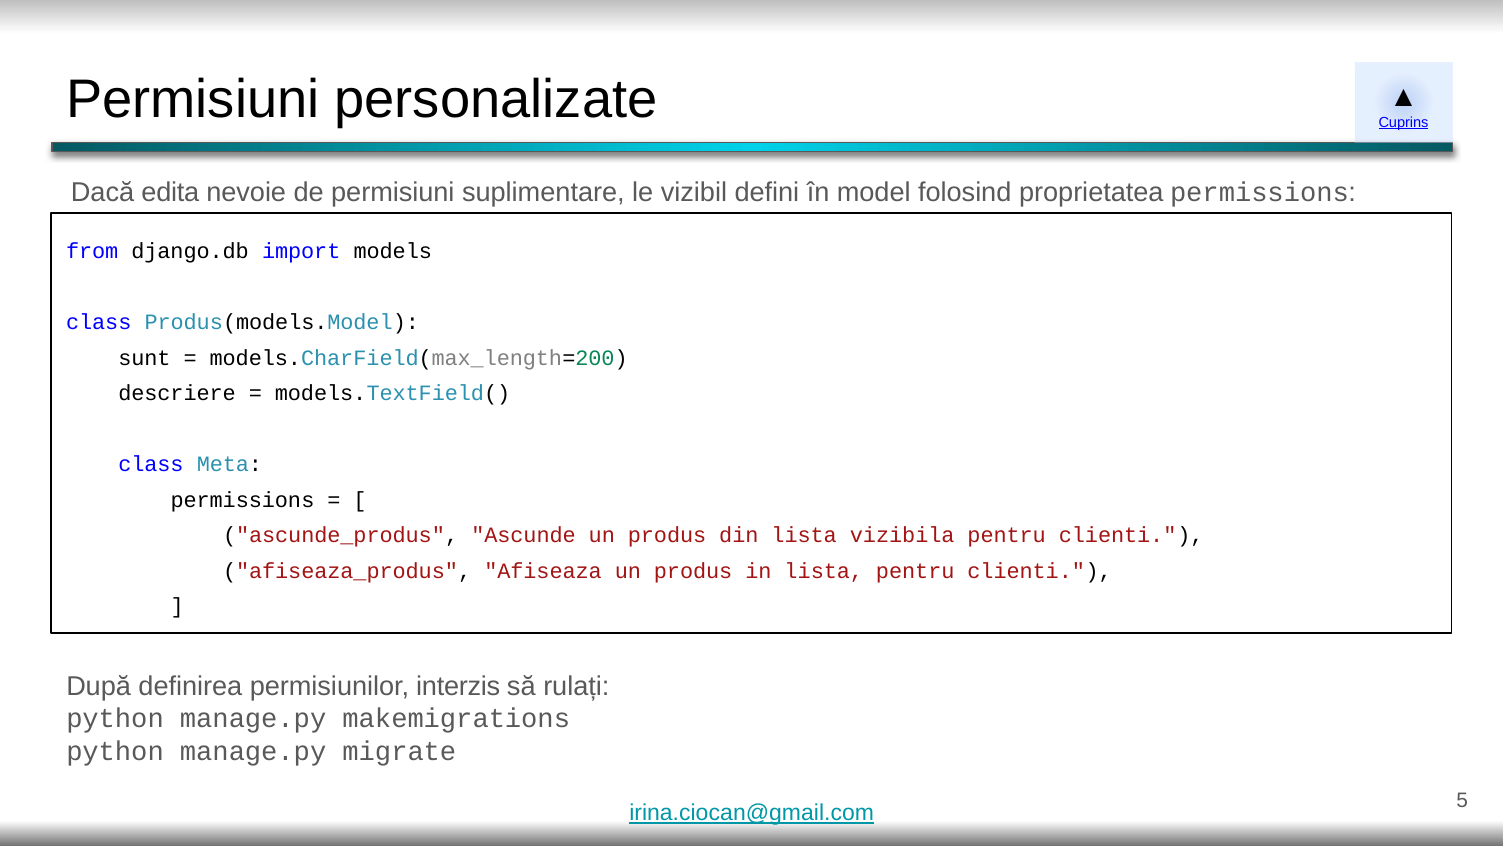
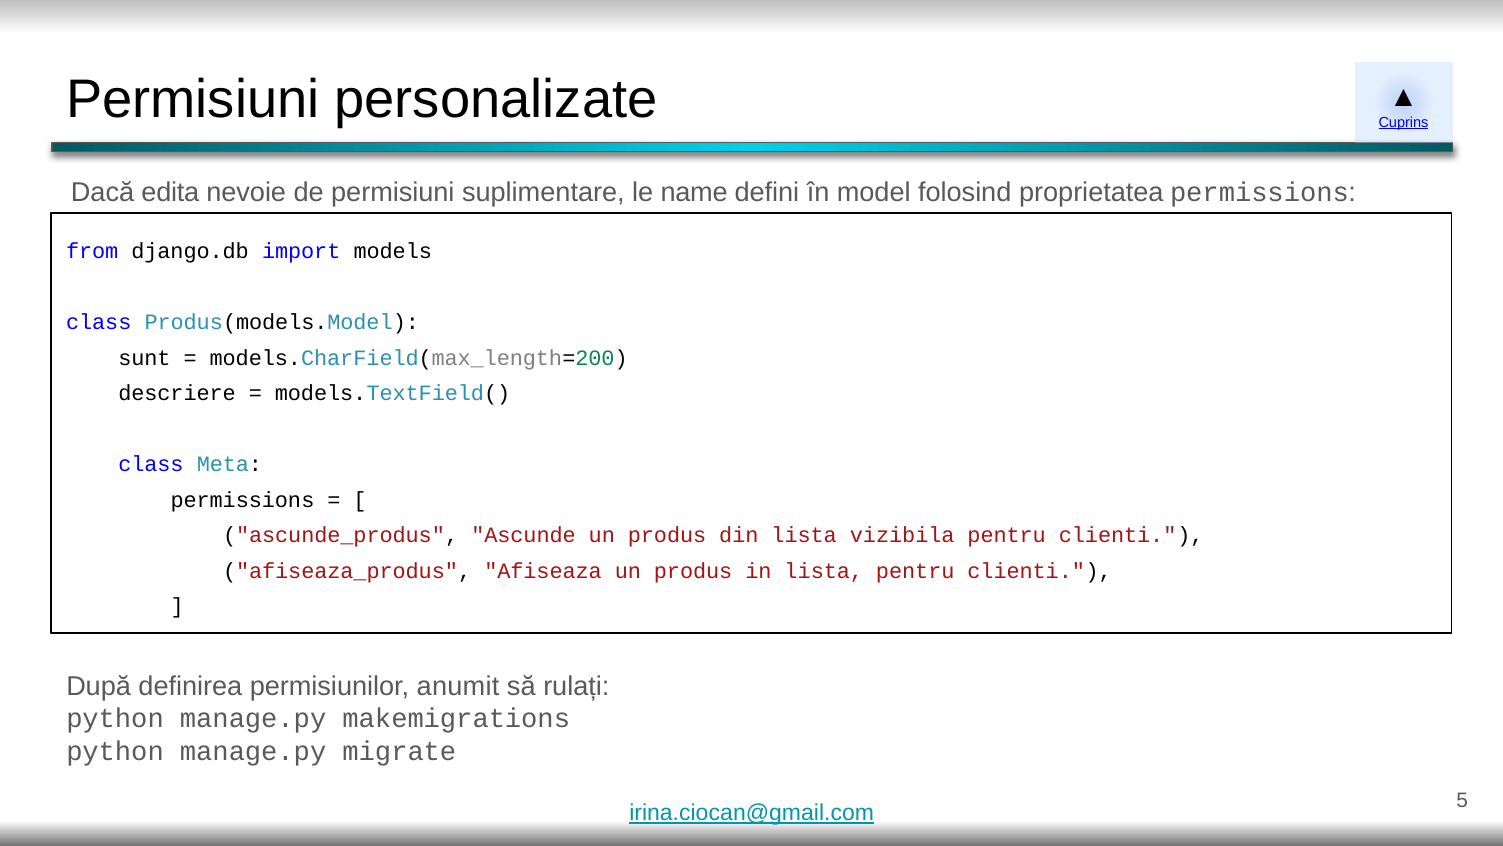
vizibil: vizibil -> name
interzis: interzis -> anumit
